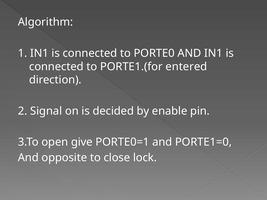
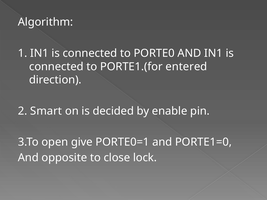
Signal: Signal -> Smart
